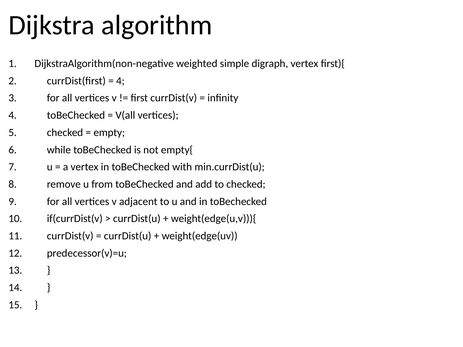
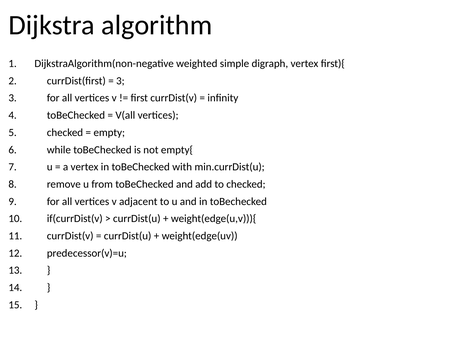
4 at (120, 81): 4 -> 3
